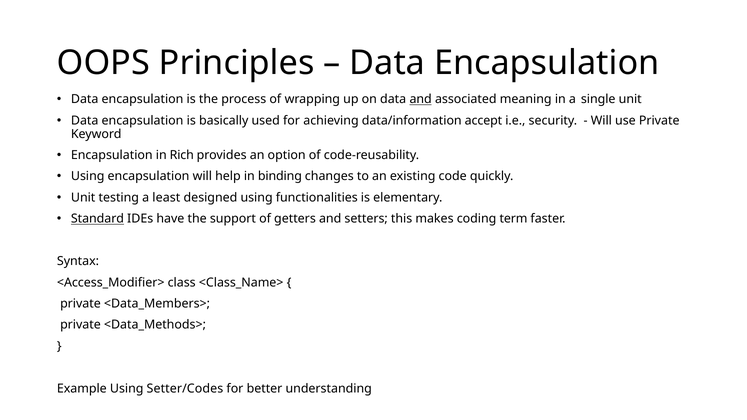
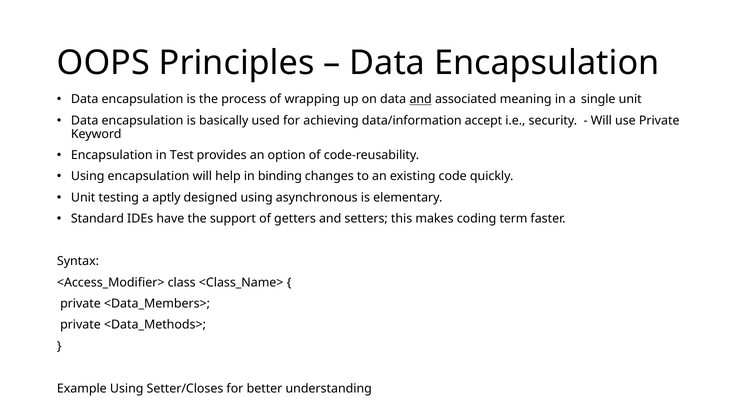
Rich: Rich -> Test
least: least -> aptly
functionalities: functionalities -> asynchronous
Standard underline: present -> none
Setter/Codes: Setter/Codes -> Setter/Closes
